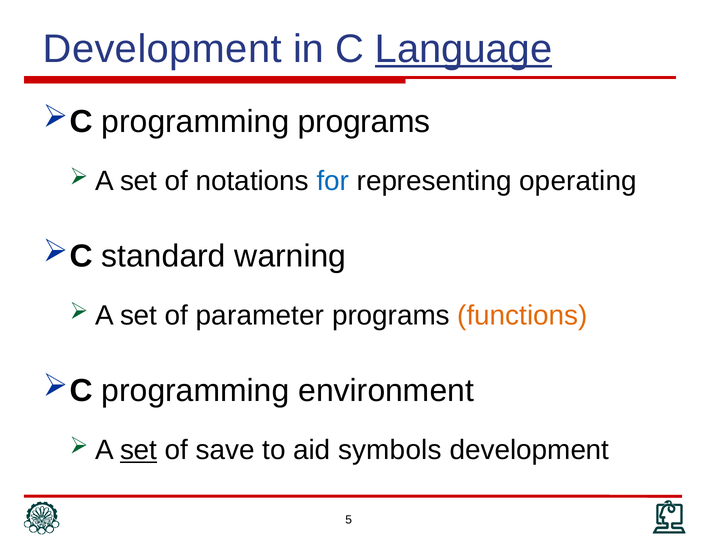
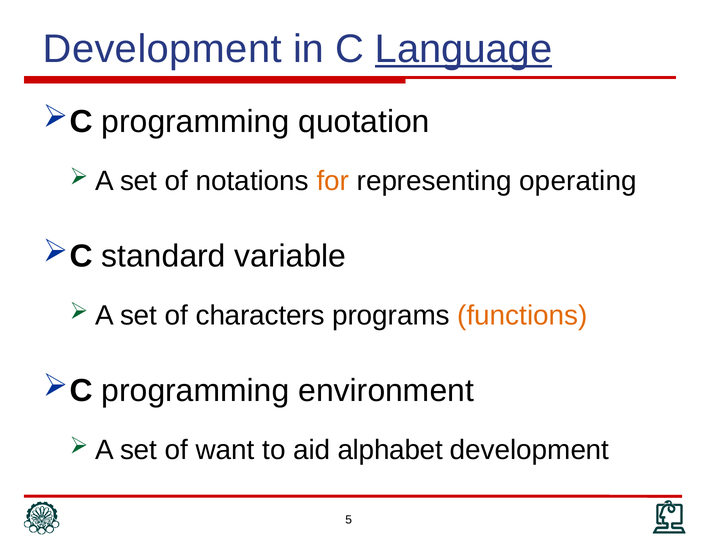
programming programs: programs -> quotation
for colour: blue -> orange
warning: warning -> variable
parameter: parameter -> characters
set at (139, 451) underline: present -> none
save: save -> want
symbols: symbols -> alphabet
